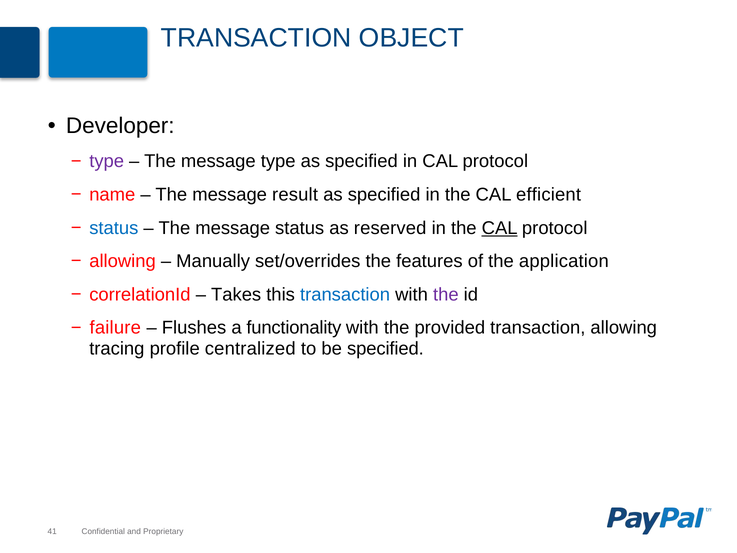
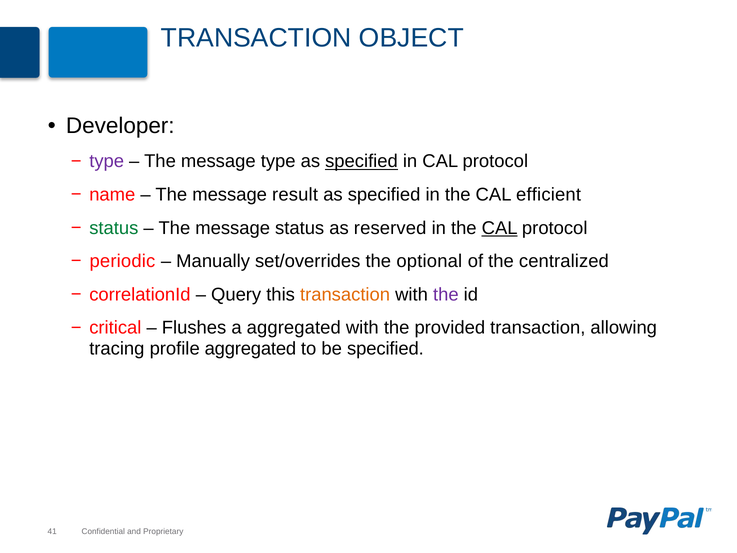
specified at (361, 161) underline: none -> present
status at (114, 228) colour: blue -> green
allowing at (123, 261): allowing -> periodic
features: features -> optional
application: application -> centralized
Takes: Takes -> Query
transaction at (345, 294) colour: blue -> orange
failure: failure -> critical
a functionality: functionality -> aggregated
profile centralized: centralized -> aggregated
